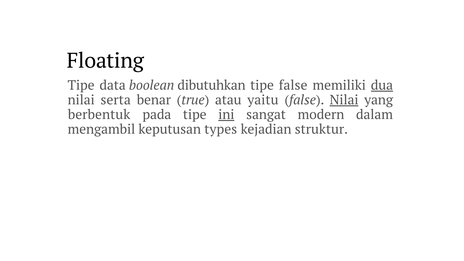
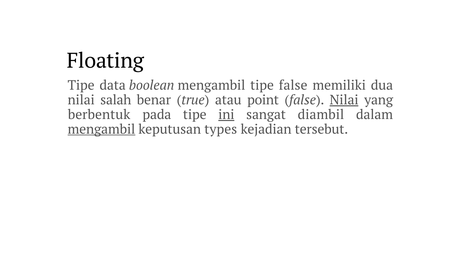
boolean dibutuhkan: dibutuhkan -> mengambil
dua underline: present -> none
serta: serta -> salah
yaitu: yaitu -> point
modern: modern -> diambil
mengambil at (101, 129) underline: none -> present
struktur: struktur -> tersebut
